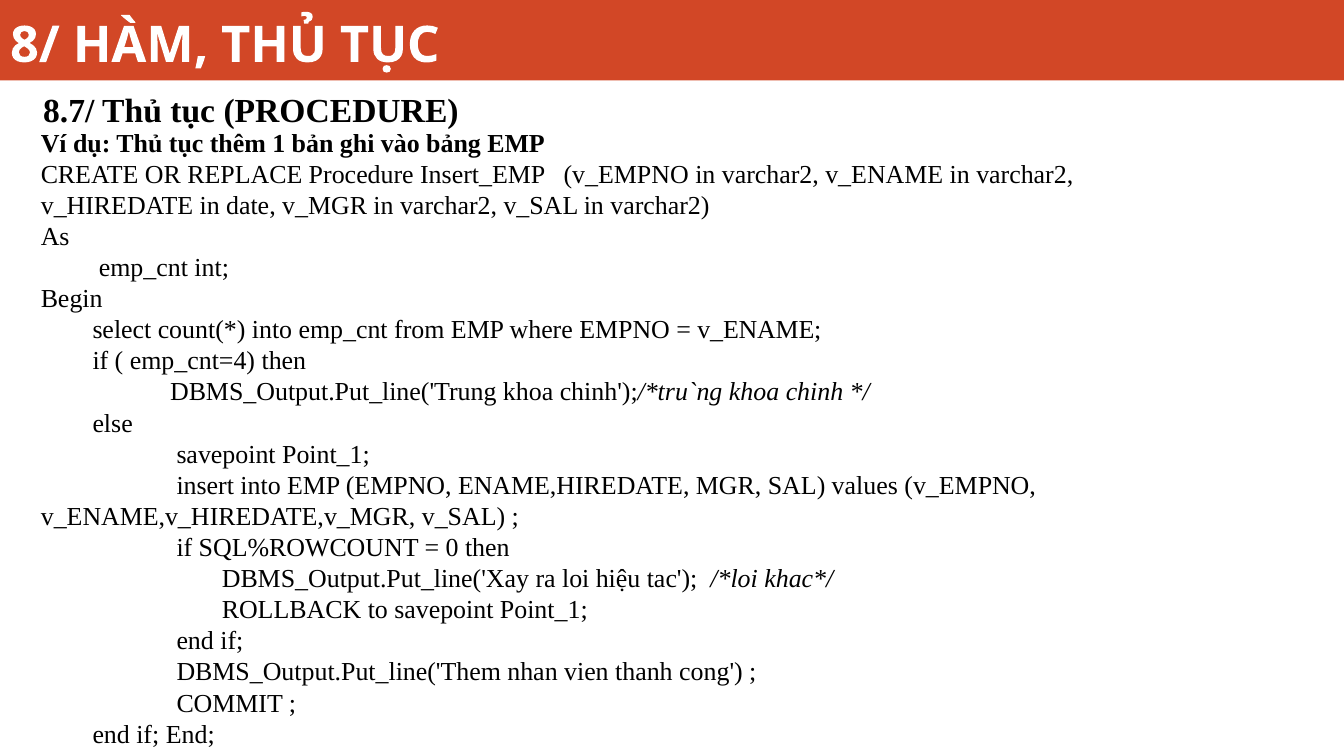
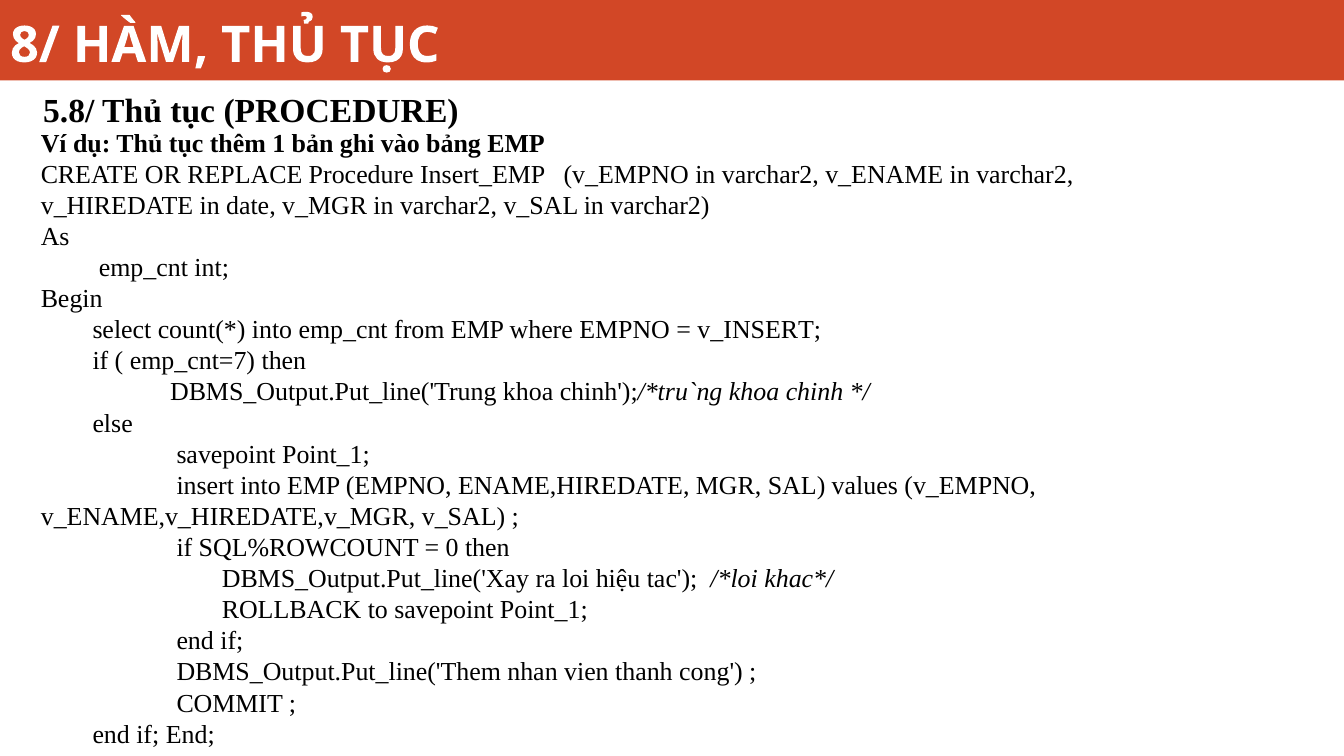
8.7/: 8.7/ -> 5.8/
v_ENAME at (759, 330): v_ENAME -> v_INSERT
emp_cnt=4: emp_cnt=4 -> emp_cnt=7
